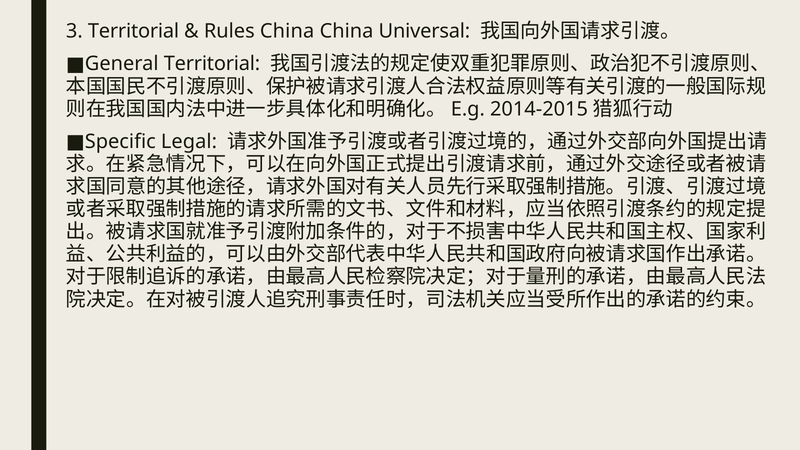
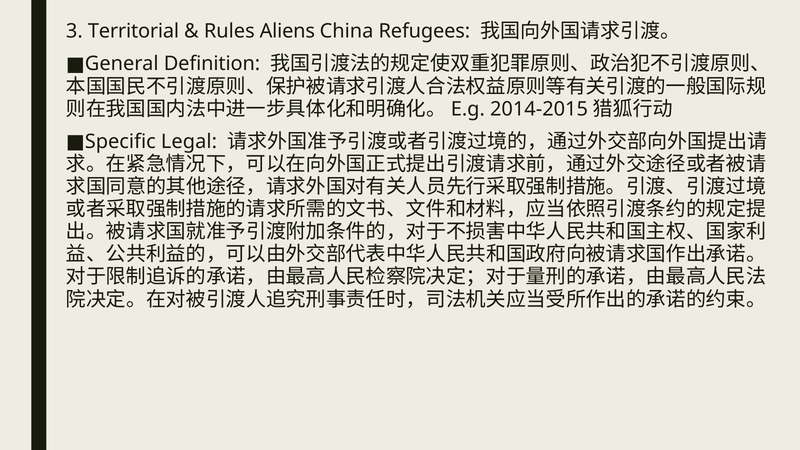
Rules China: China -> Aliens
Universal: Universal -> Refugees
General Territorial: Territorial -> Definition
